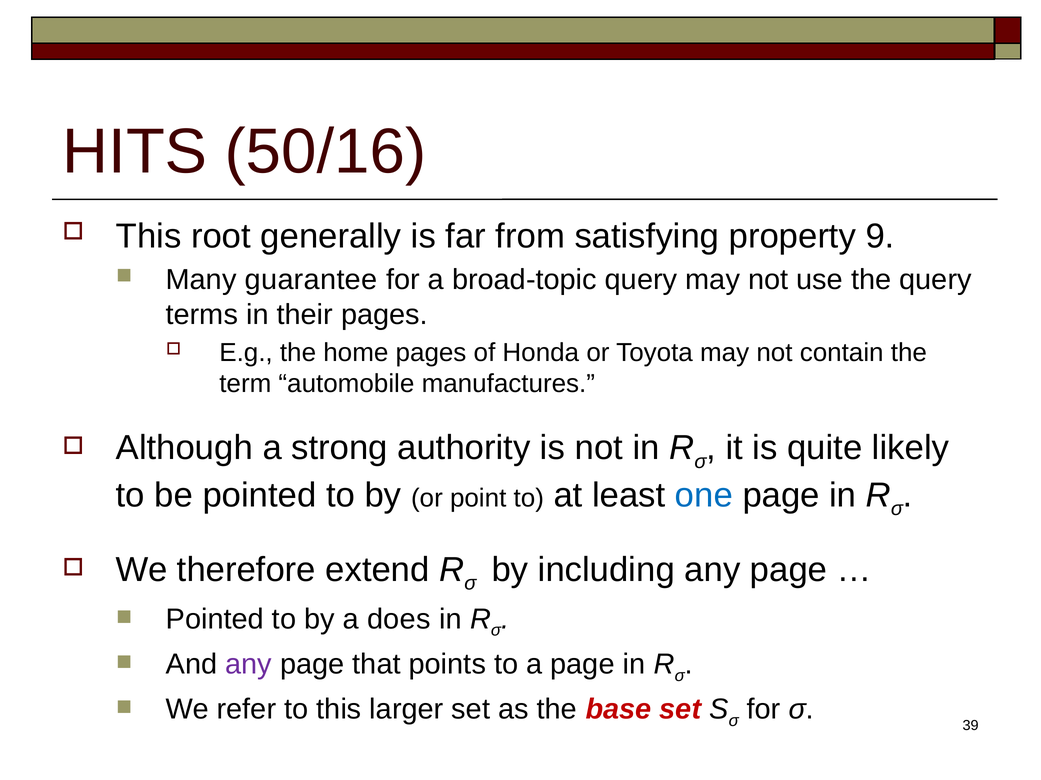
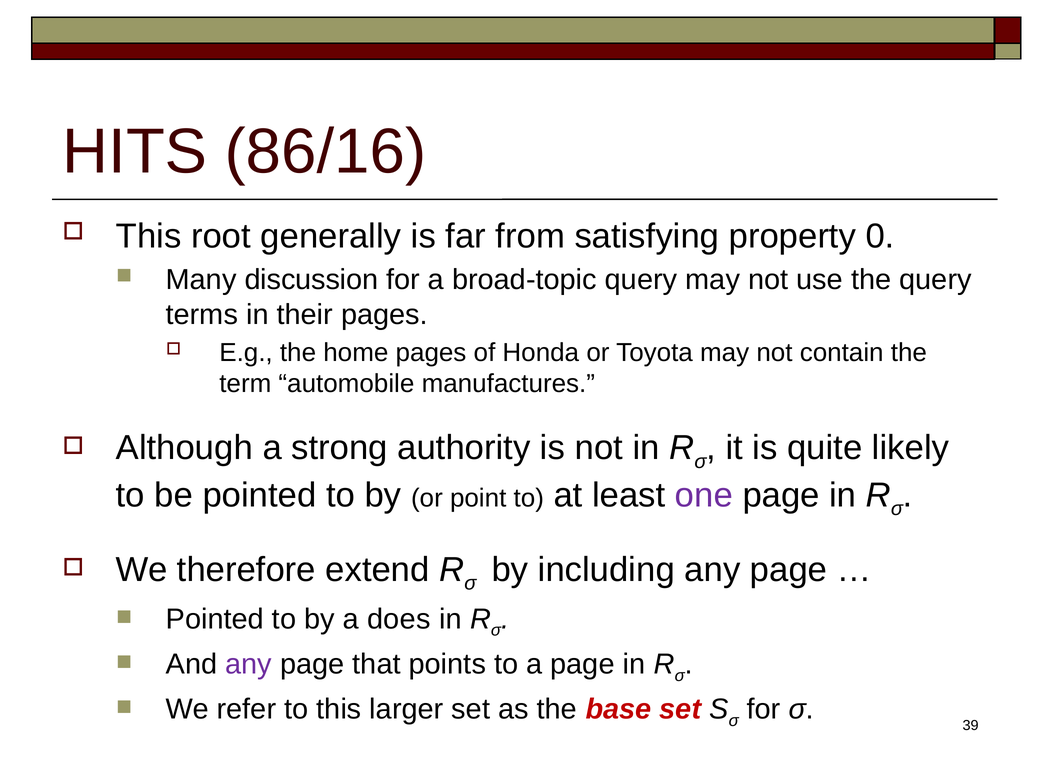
50/16: 50/16 -> 86/16
9: 9 -> 0
guarantee: guarantee -> discussion
one colour: blue -> purple
